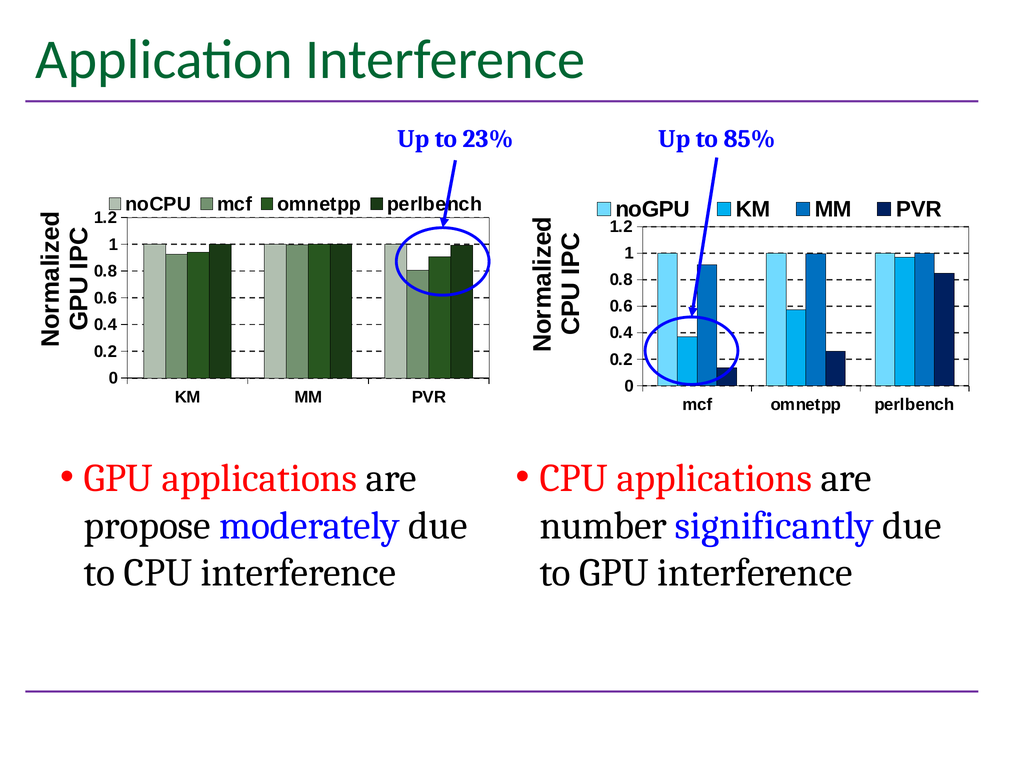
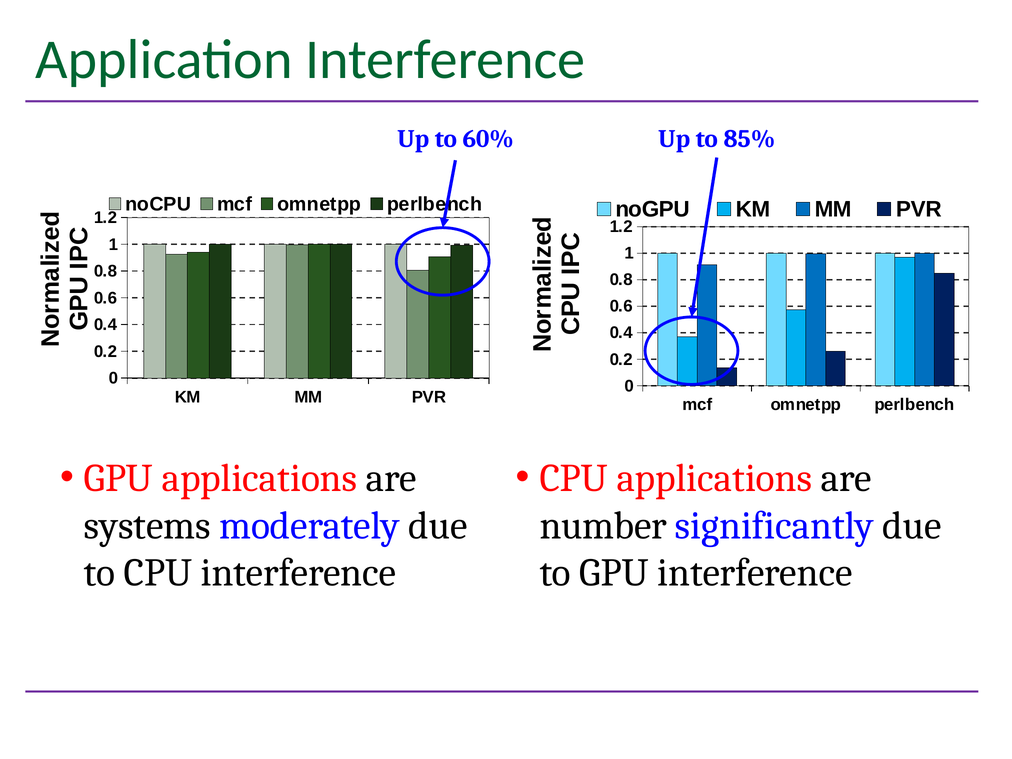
23%: 23% -> 60%
propose: propose -> systems
